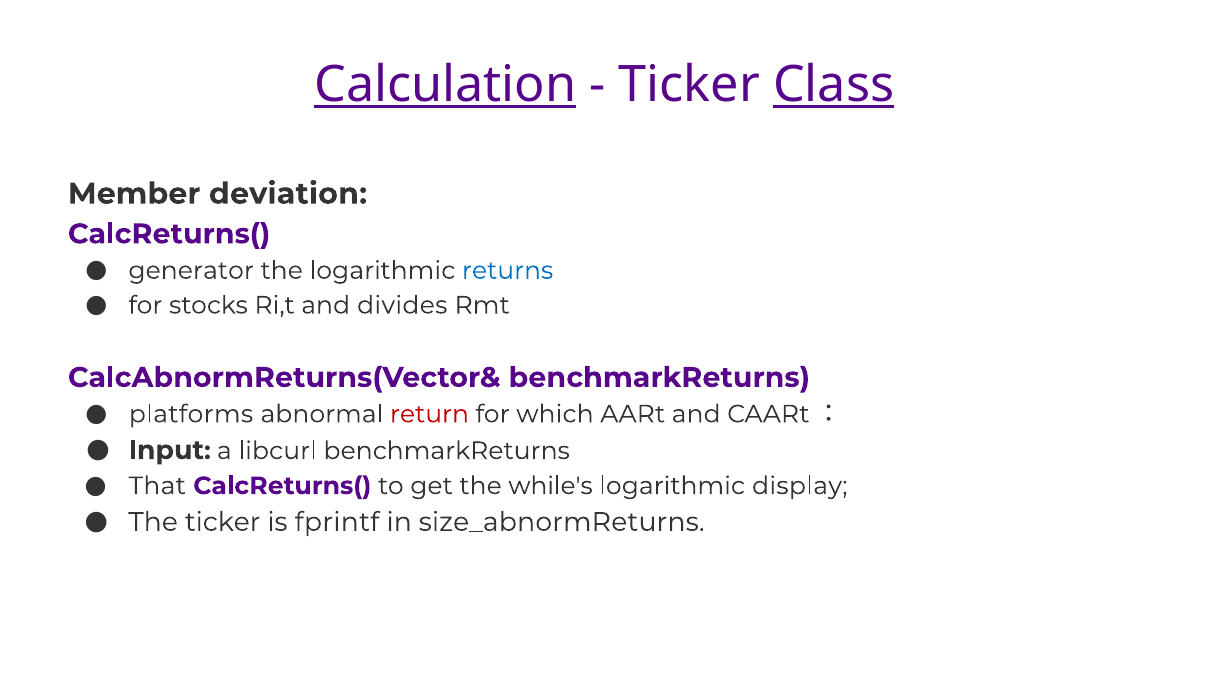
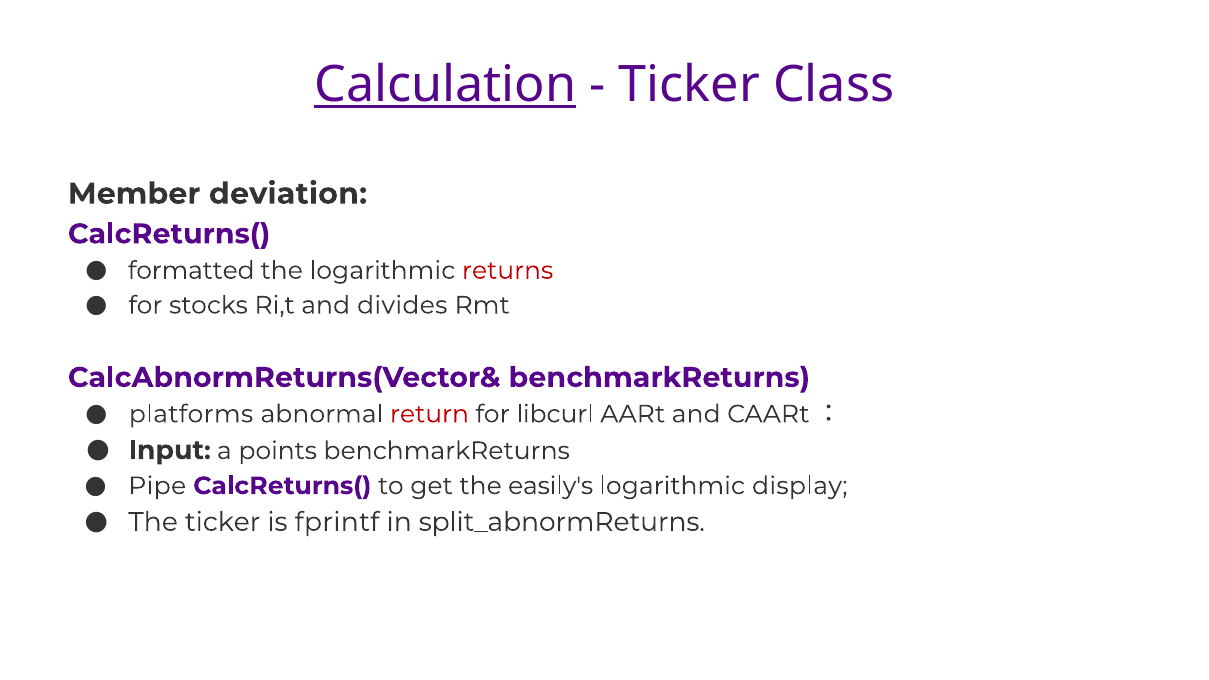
Class underline: present -> none
generator: generator -> formatted
returns colour: blue -> red
which: which -> libcurl
libcurl: libcurl -> points
That: That -> Pipe
while's: while's -> easily's
size_abnormReturns: size_abnormReturns -> split_abnormReturns
